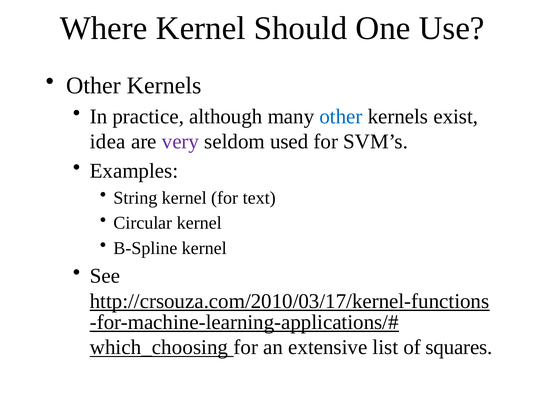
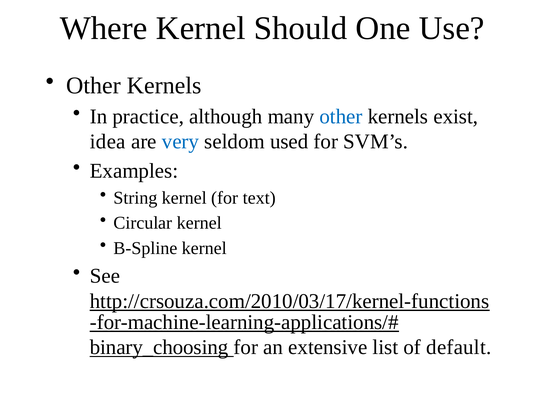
very colour: purple -> blue
which_choosing: which_choosing -> binary_choosing
squares: squares -> default
